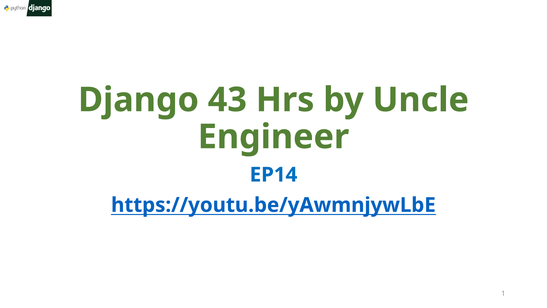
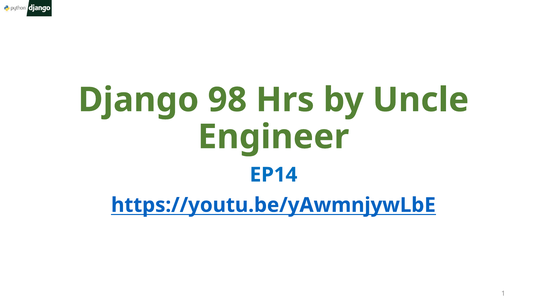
43: 43 -> 98
